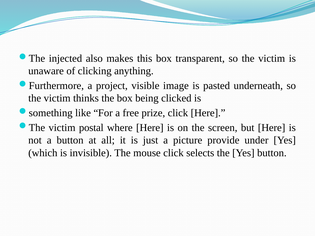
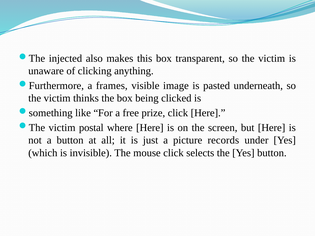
project: project -> frames
provide: provide -> records
